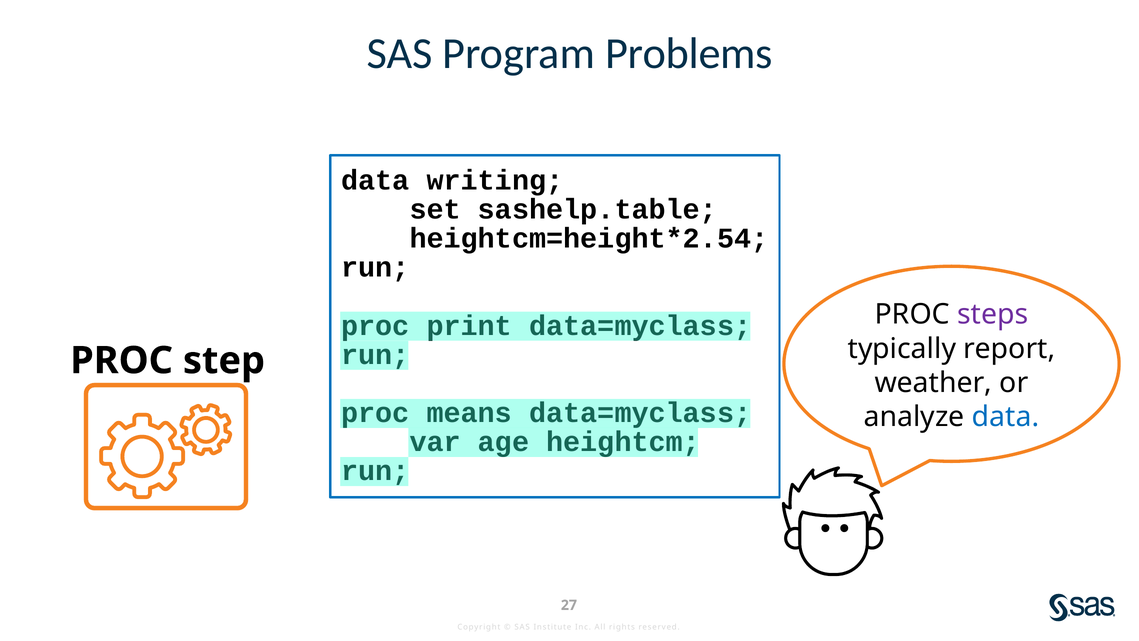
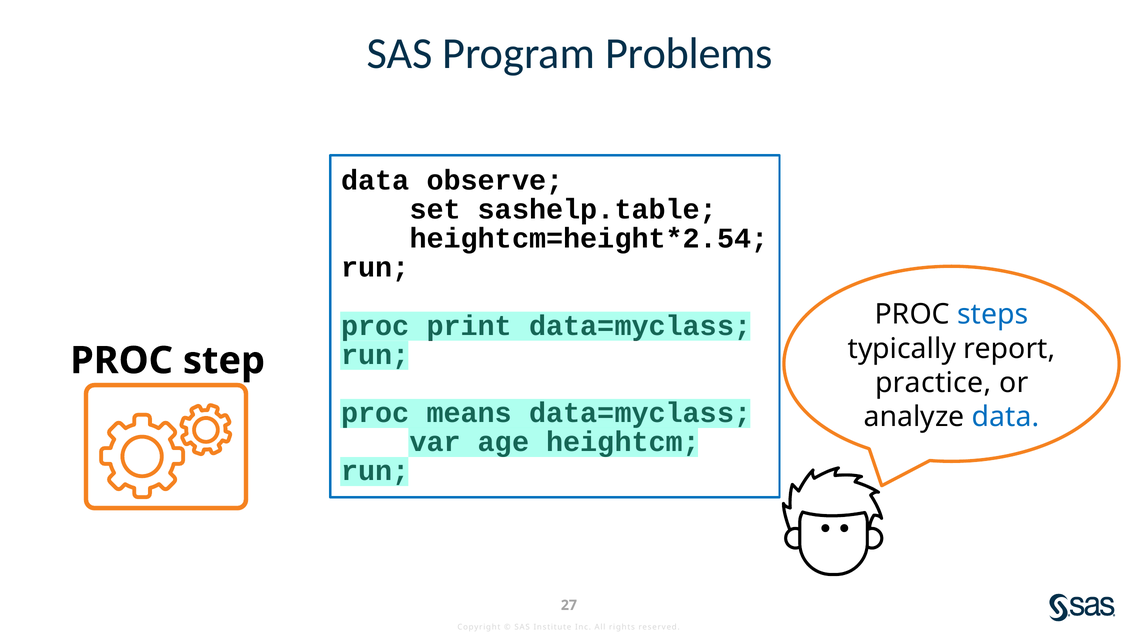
writing: writing -> observe
steps colour: purple -> blue
weather: weather -> practice
